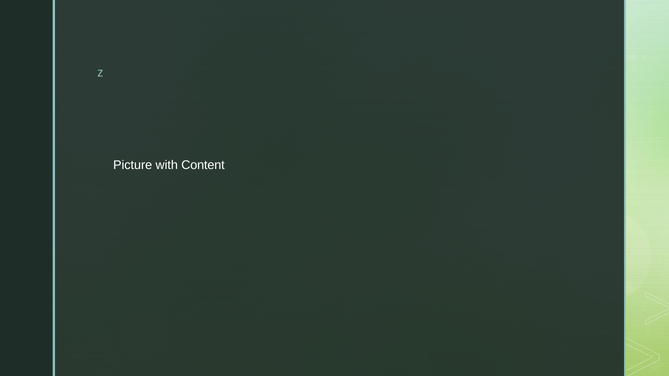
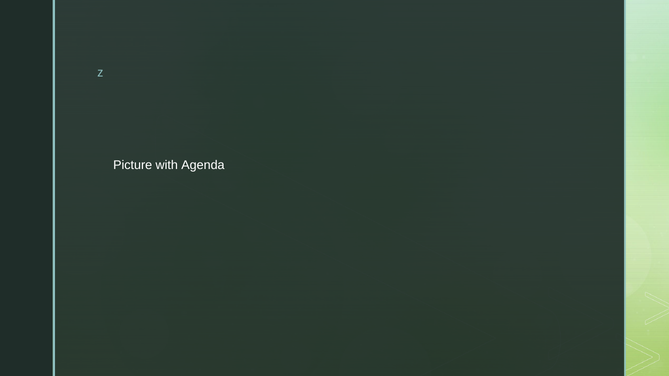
Content: Content -> Agenda
